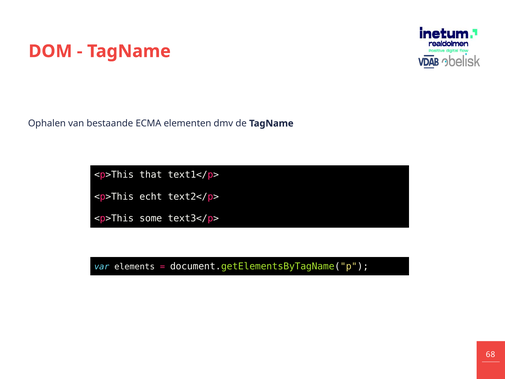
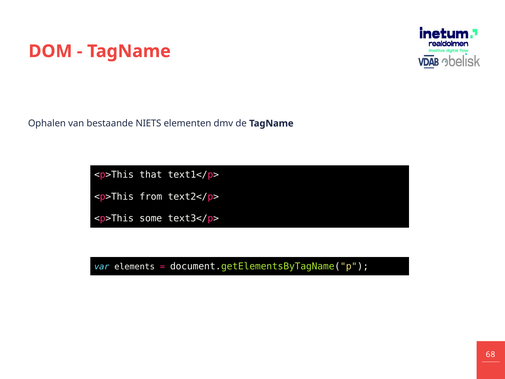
ECMA: ECMA -> NIETS
echt: echt -> from
